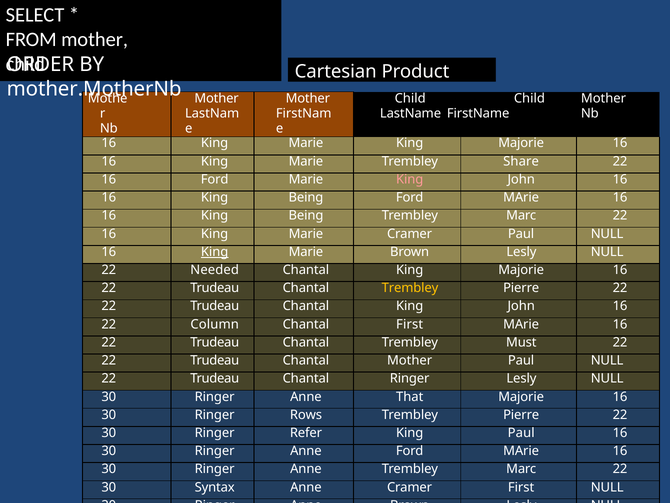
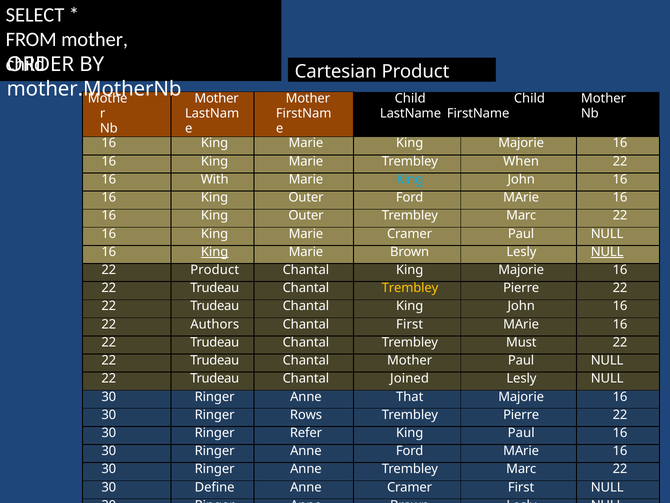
Share: Share -> When
16 Ford: Ford -> With
King at (410, 179) colour: pink -> light blue
Being at (306, 197): Being -> Outer
Being at (306, 215): Being -> Outer
NULL at (607, 252) underline: none -> present
22 Needed: Needed -> Product
Column: Column -> Authors
Chantal Ringer: Ringer -> Joined
Syntax: Syntax -> Define
